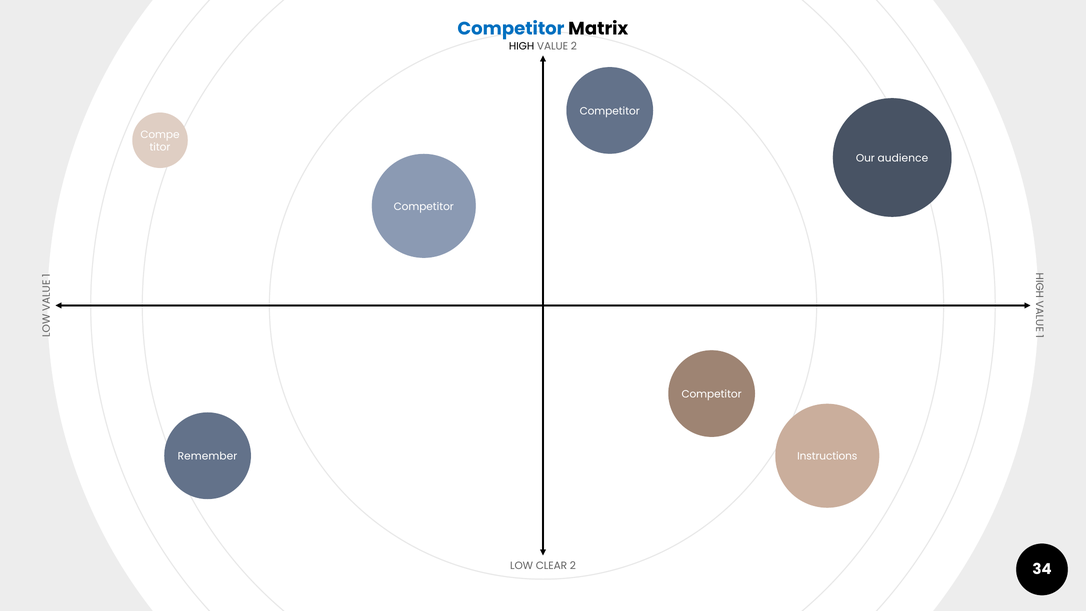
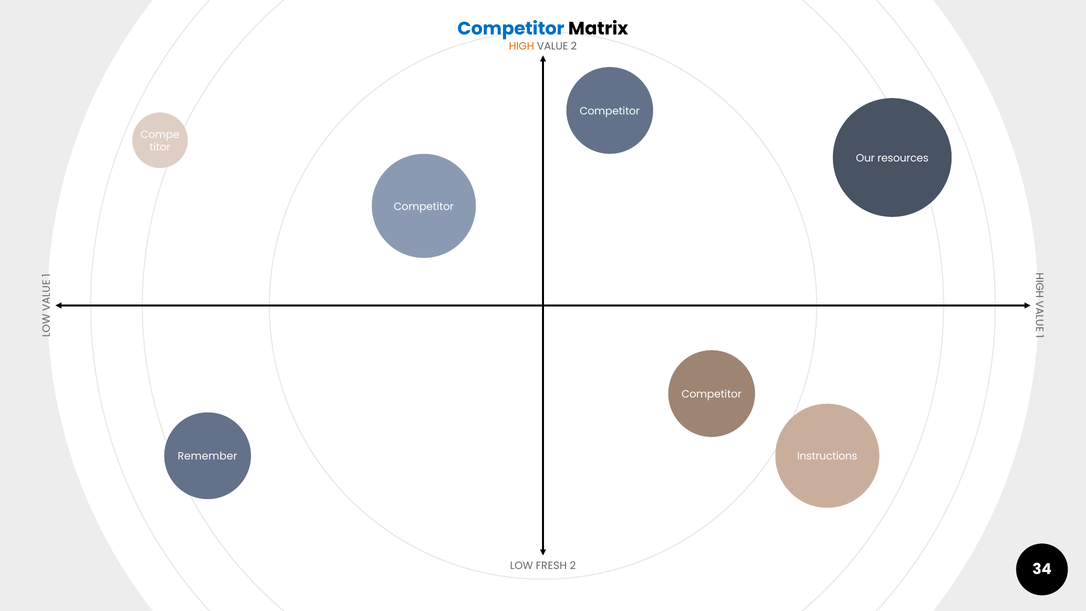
HIGH colour: black -> orange
audience: audience -> resources
CLEAR: CLEAR -> FRESH
